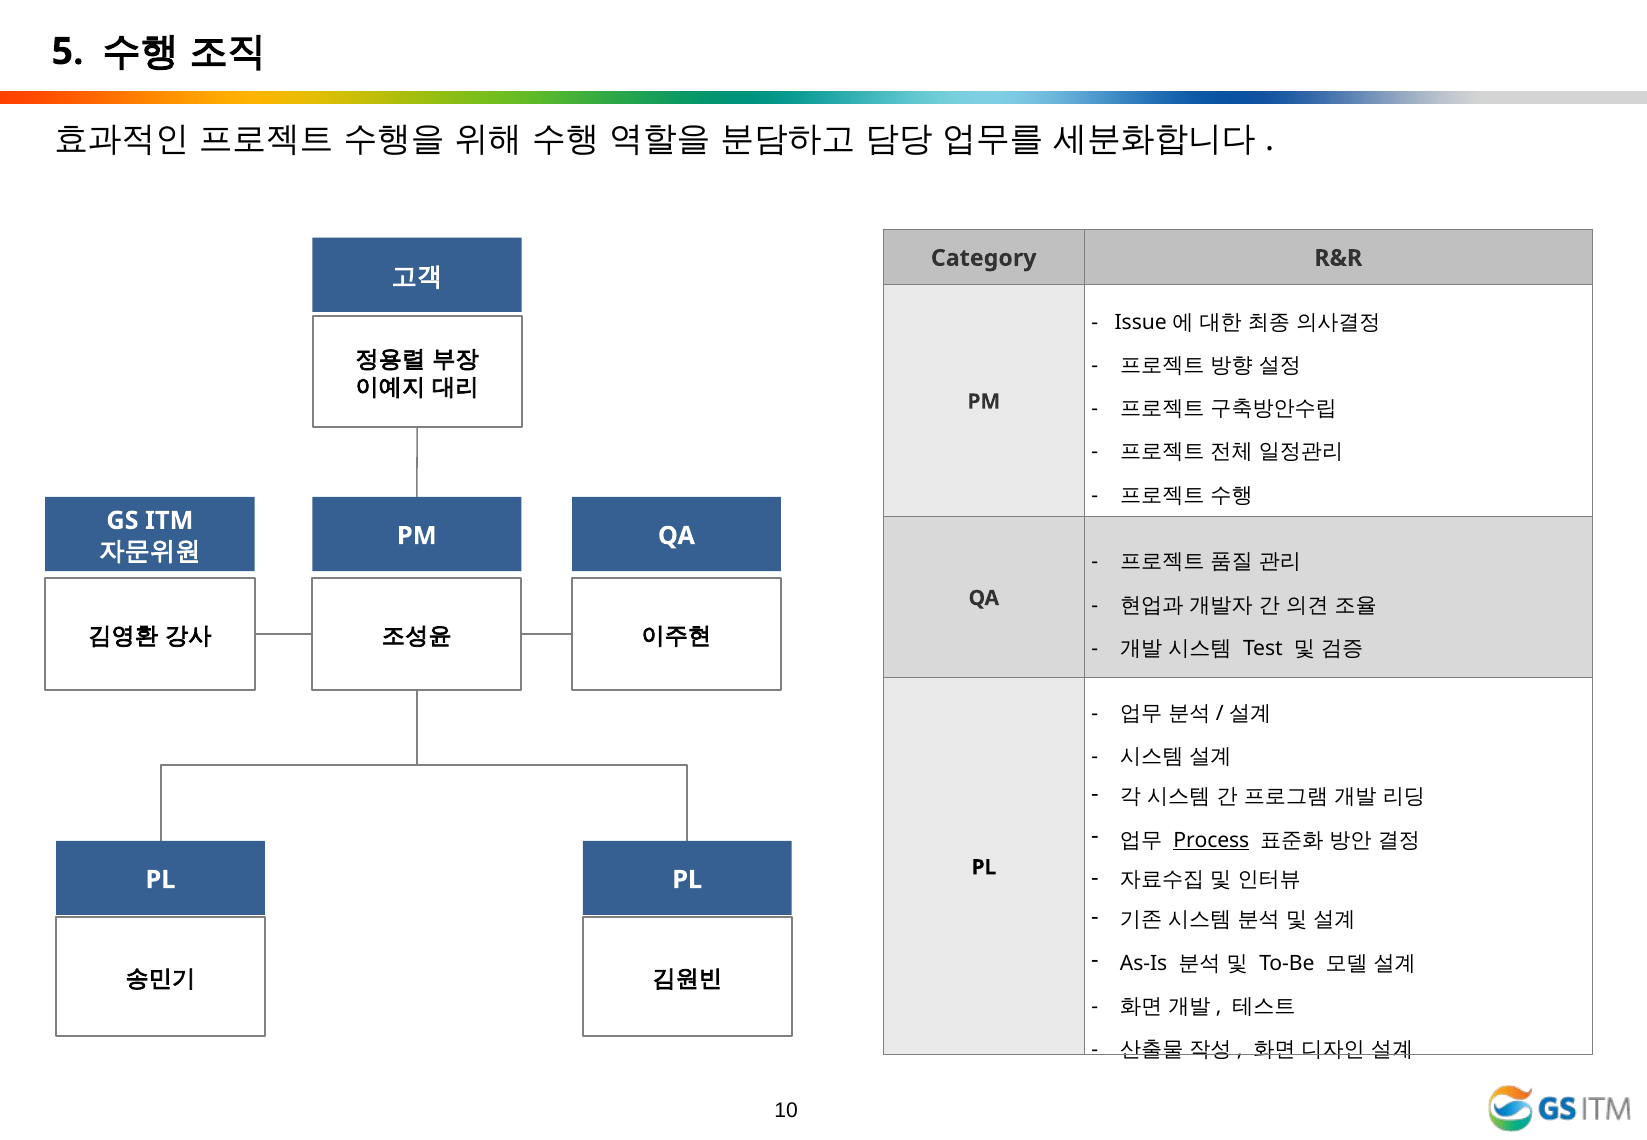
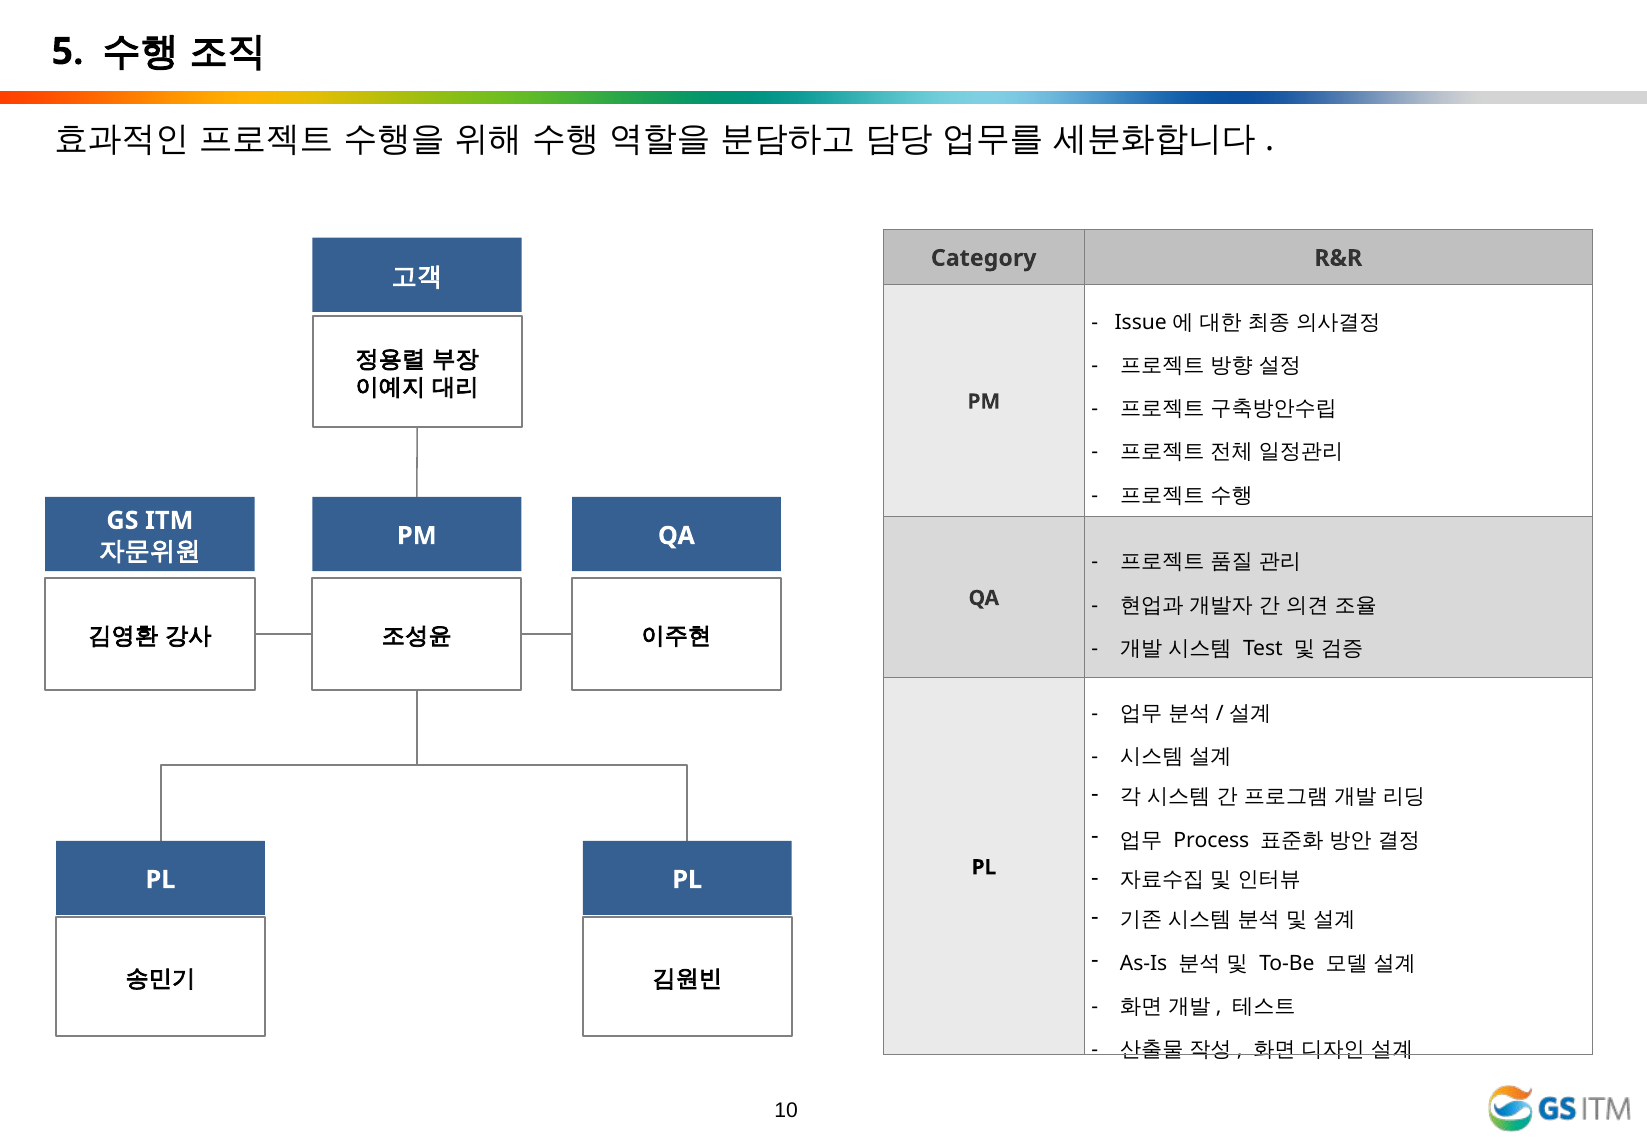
Process underline: present -> none
